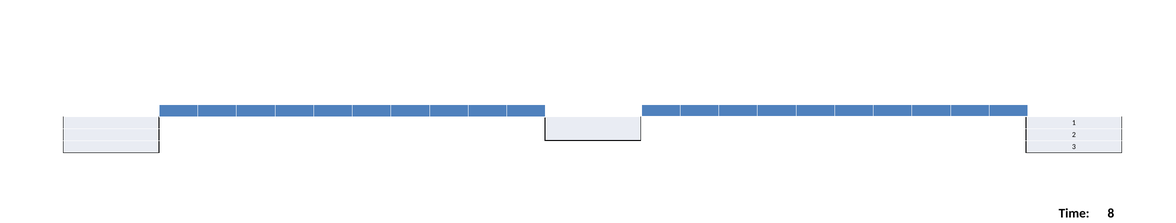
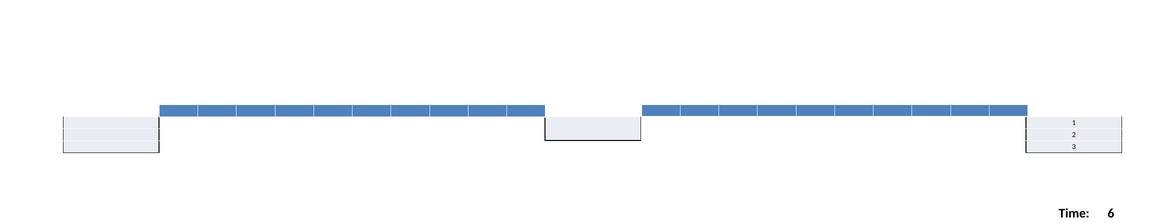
8: 8 -> 6
